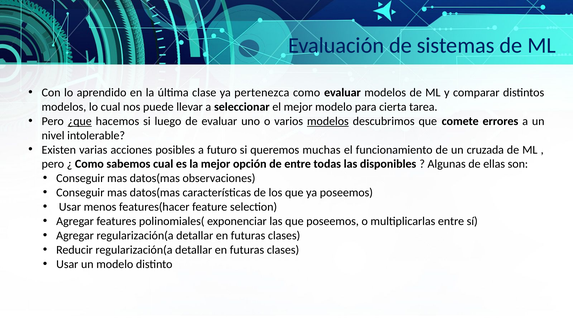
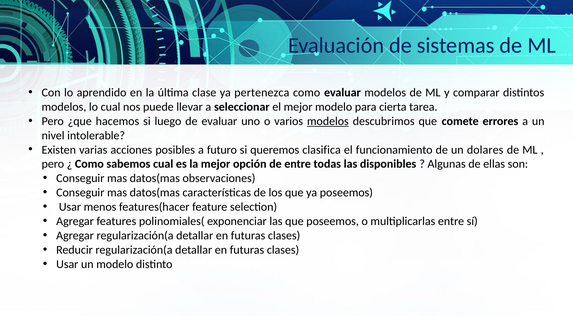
¿que underline: present -> none
muchas: muchas -> clasifica
cruzada: cruzada -> dolares
